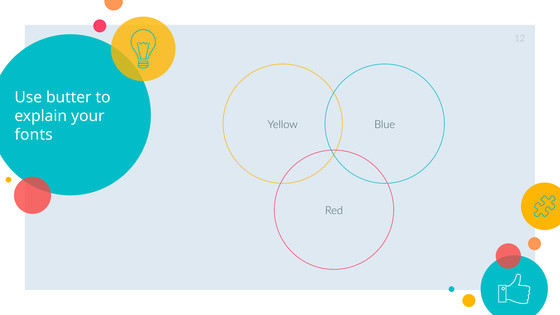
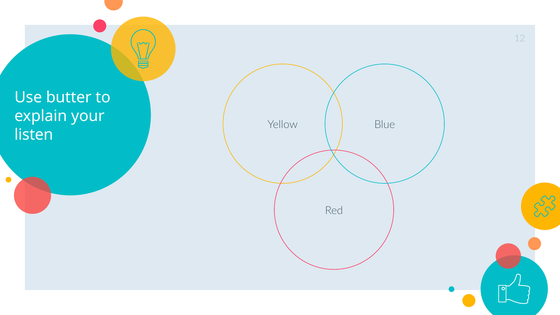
fonts: fonts -> listen
